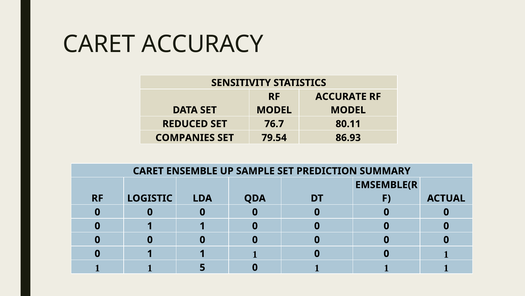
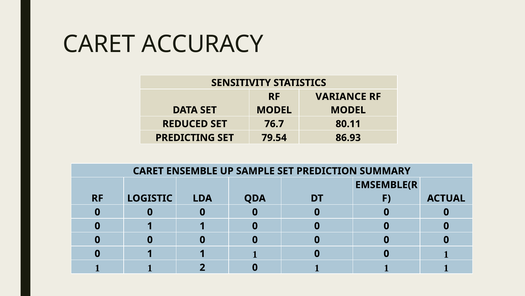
ACCURATE: ACCURATE -> VARIANCE
COMPANIES: COMPANIES -> PREDICTING
5: 5 -> 2
